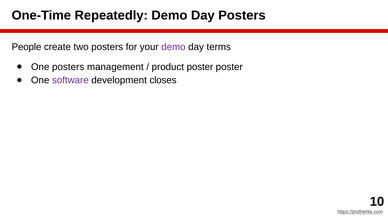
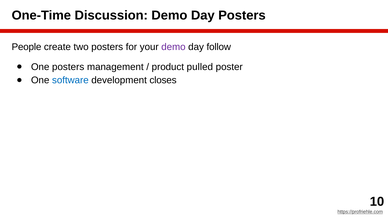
Repeatedly: Repeatedly -> Discussion
terms: terms -> follow
product poster: poster -> pulled
software colour: purple -> blue
